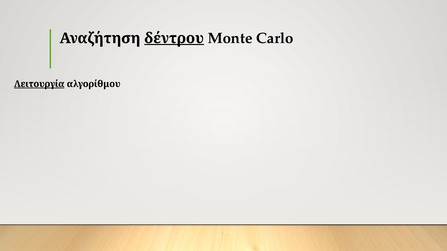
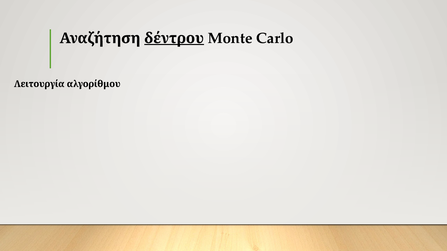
Λειτουργία underline: present -> none
